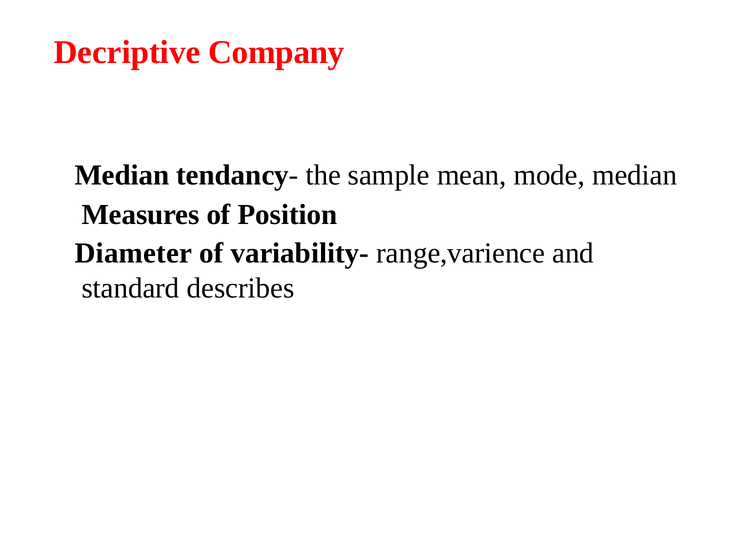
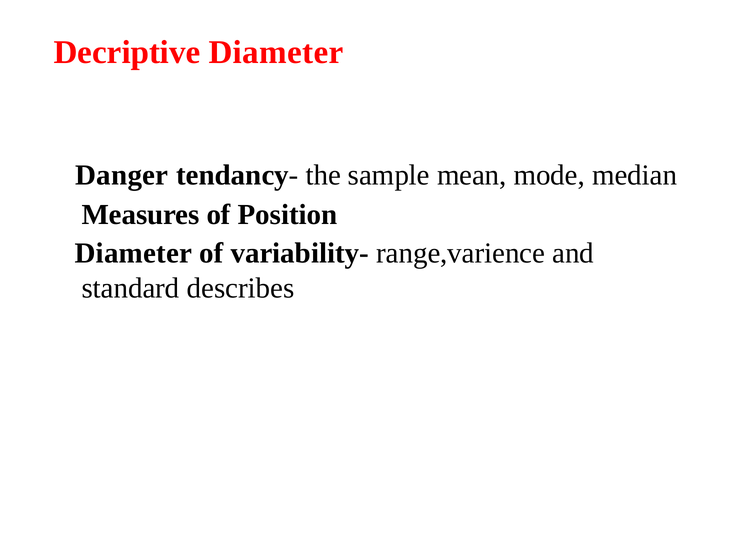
Decriptive Company: Company -> Diameter
Median at (122, 175): Median -> Danger
